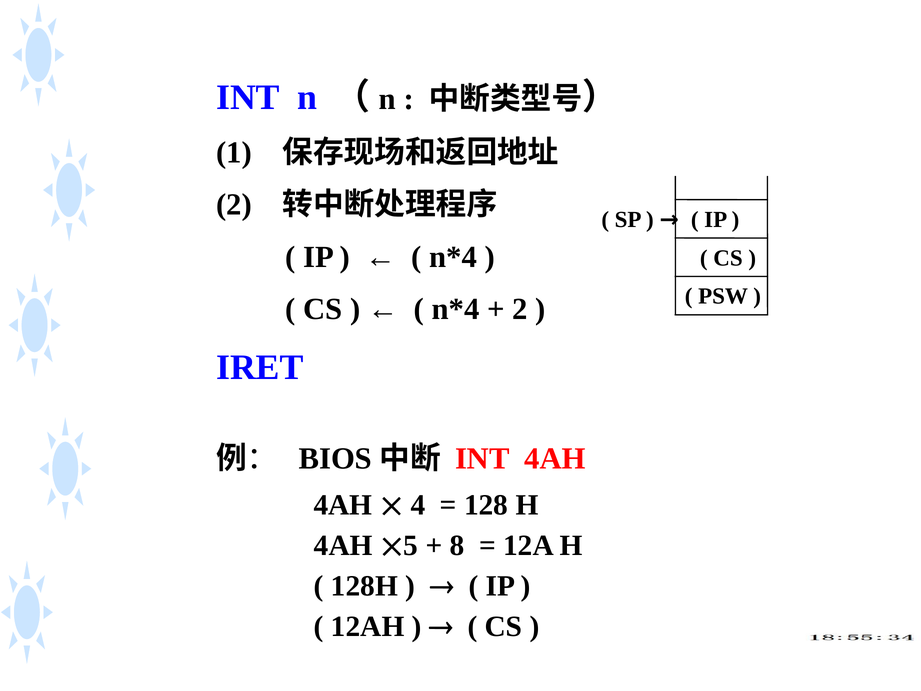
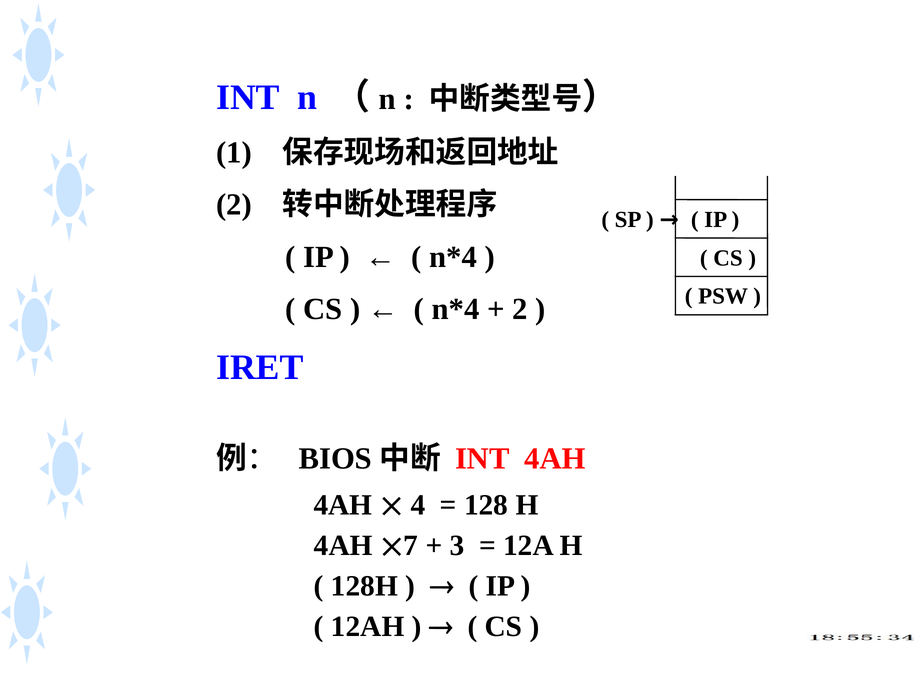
5: 5 -> 7
8: 8 -> 3
